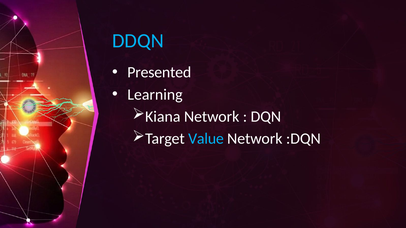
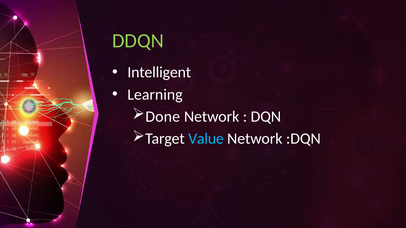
DDQN colour: light blue -> light green
Presented: Presented -> Intelligent
Kiana: Kiana -> Done
